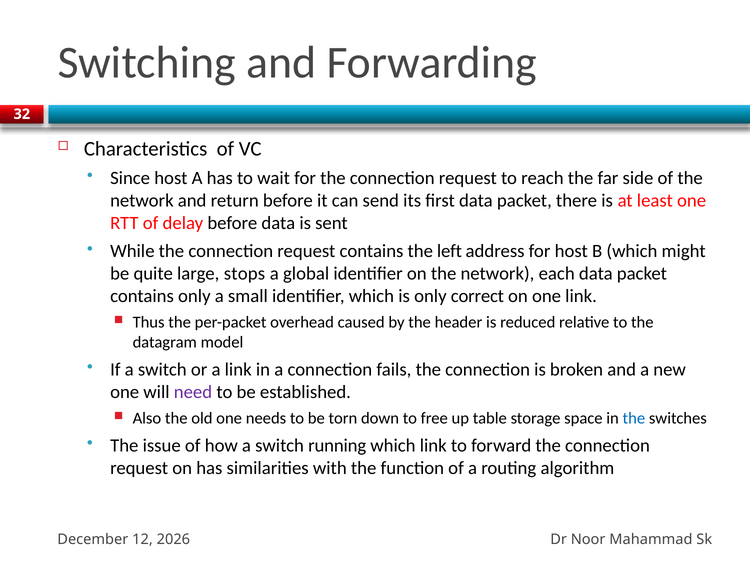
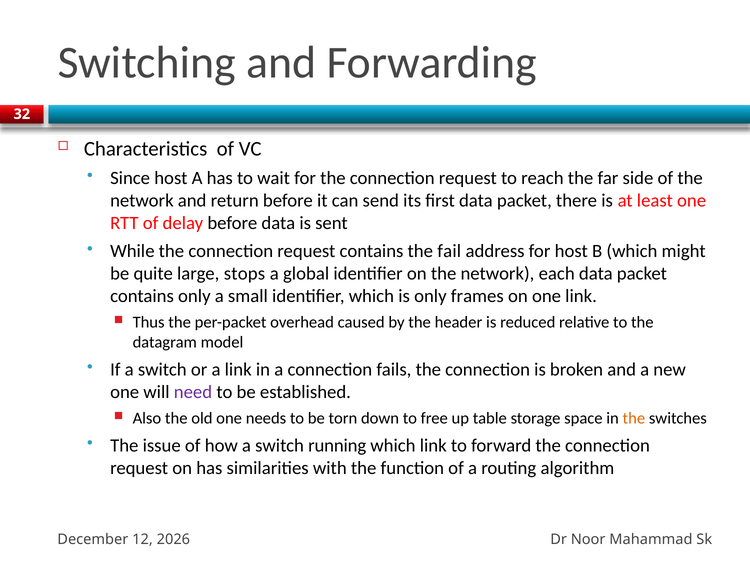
left: left -> fail
correct: correct -> frames
the at (634, 419) colour: blue -> orange
